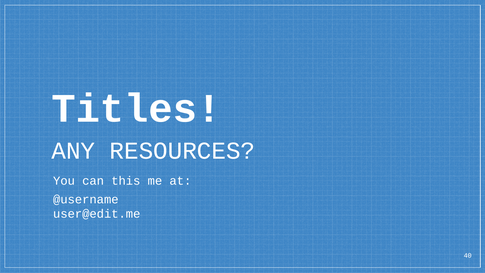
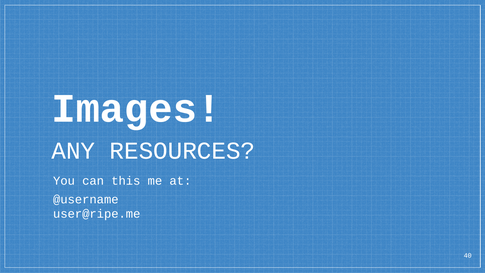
Titles: Titles -> Images
user@edit.me: user@edit.me -> user@ripe.me
